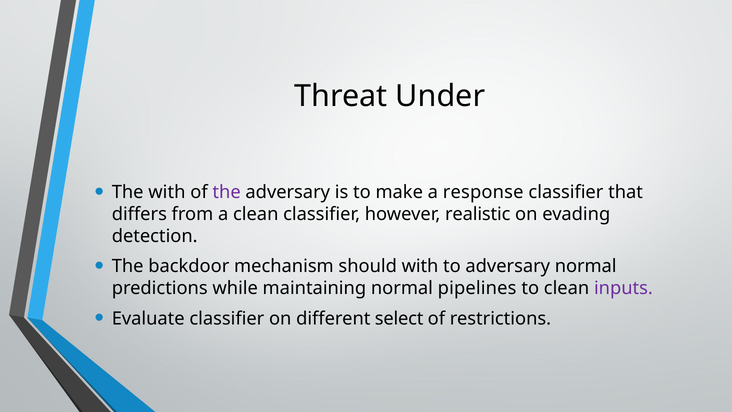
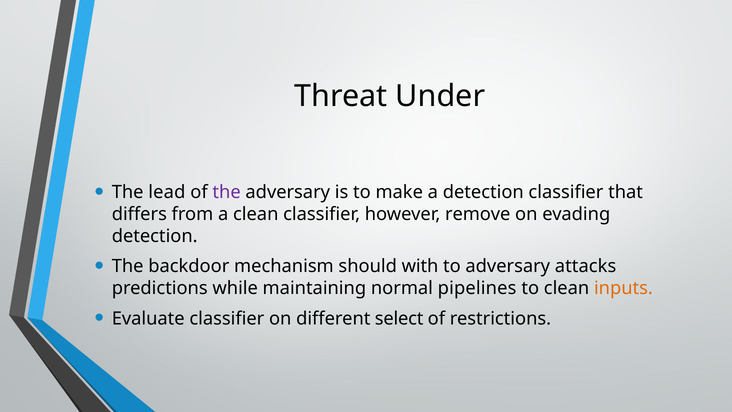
The with: with -> lead
a response: response -> detection
realistic: realistic -> remove
adversary normal: normal -> attacks
inputs colour: purple -> orange
